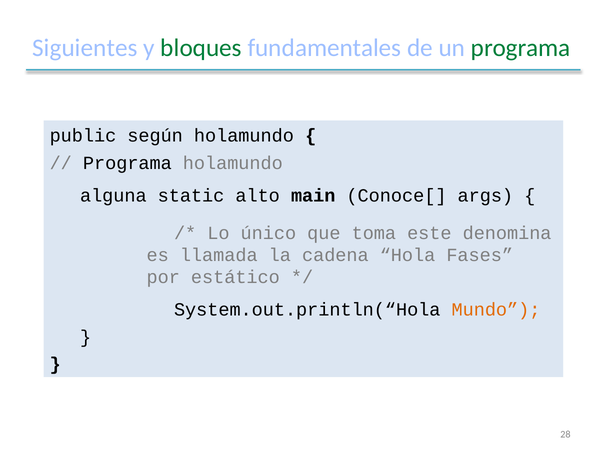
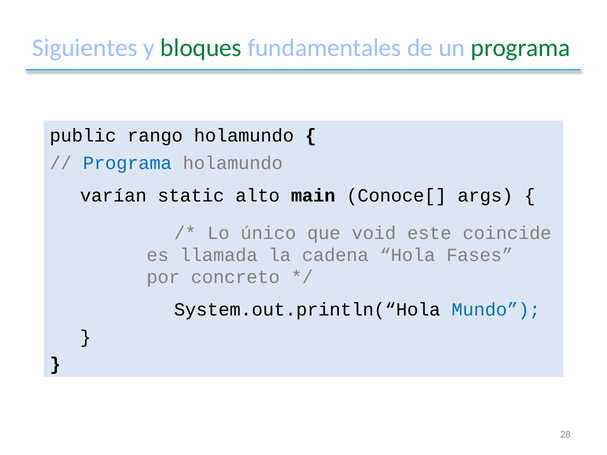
según: según -> rango
Programa at (127, 163) colour: black -> blue
alguna: alguna -> varían
toma: toma -> void
denomina: denomina -> coincide
estático: estático -> concreto
Mundo colour: orange -> blue
